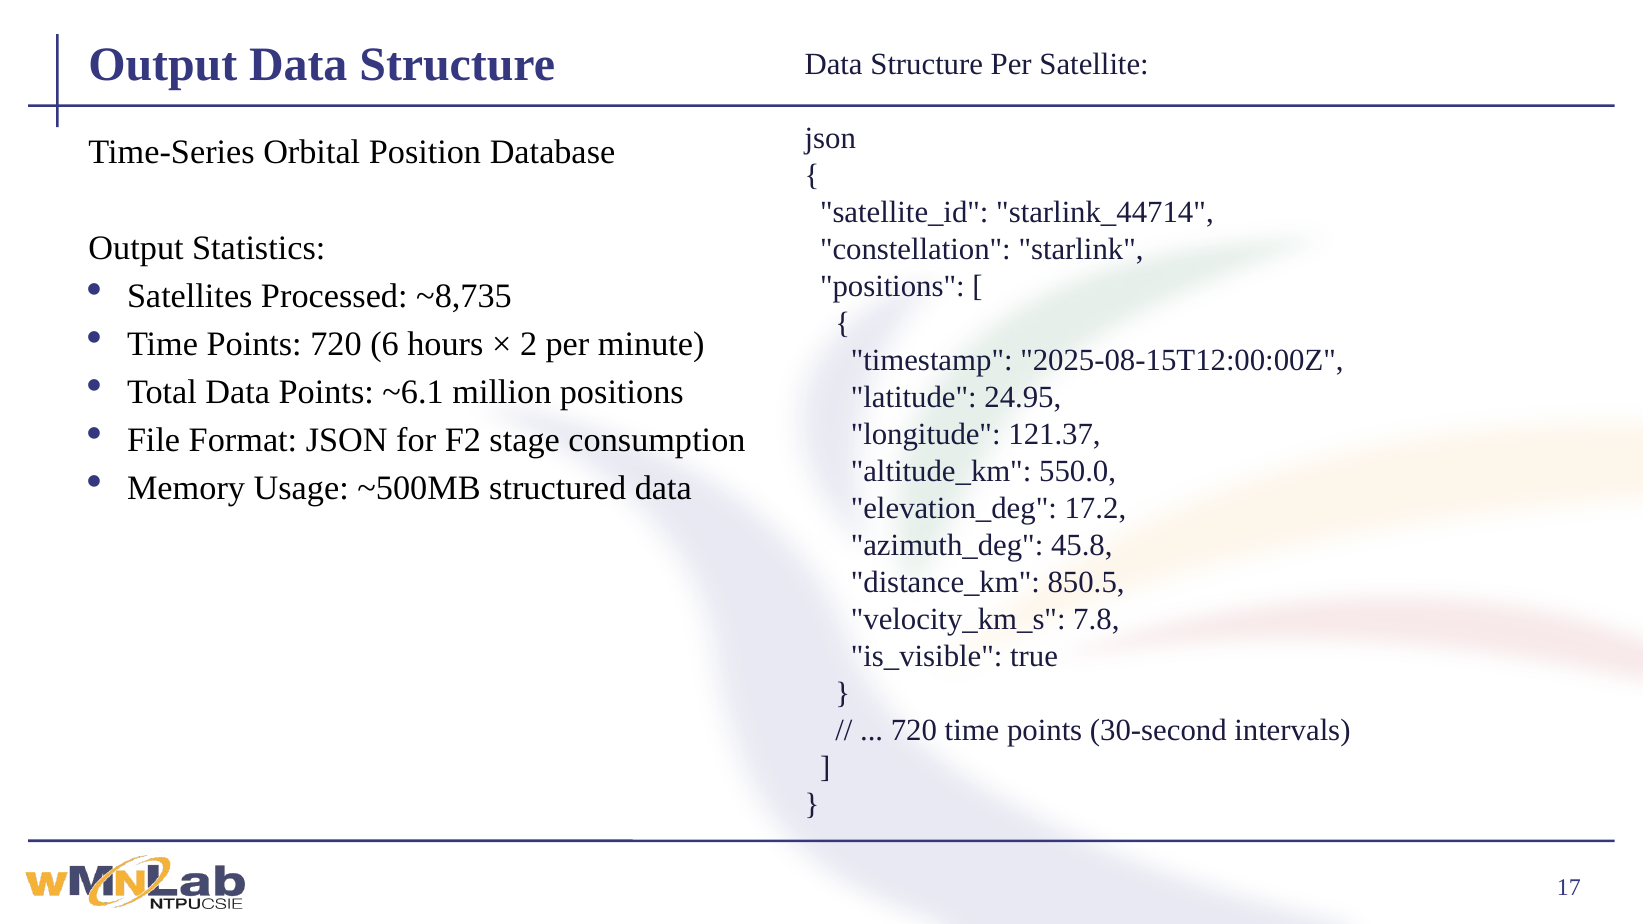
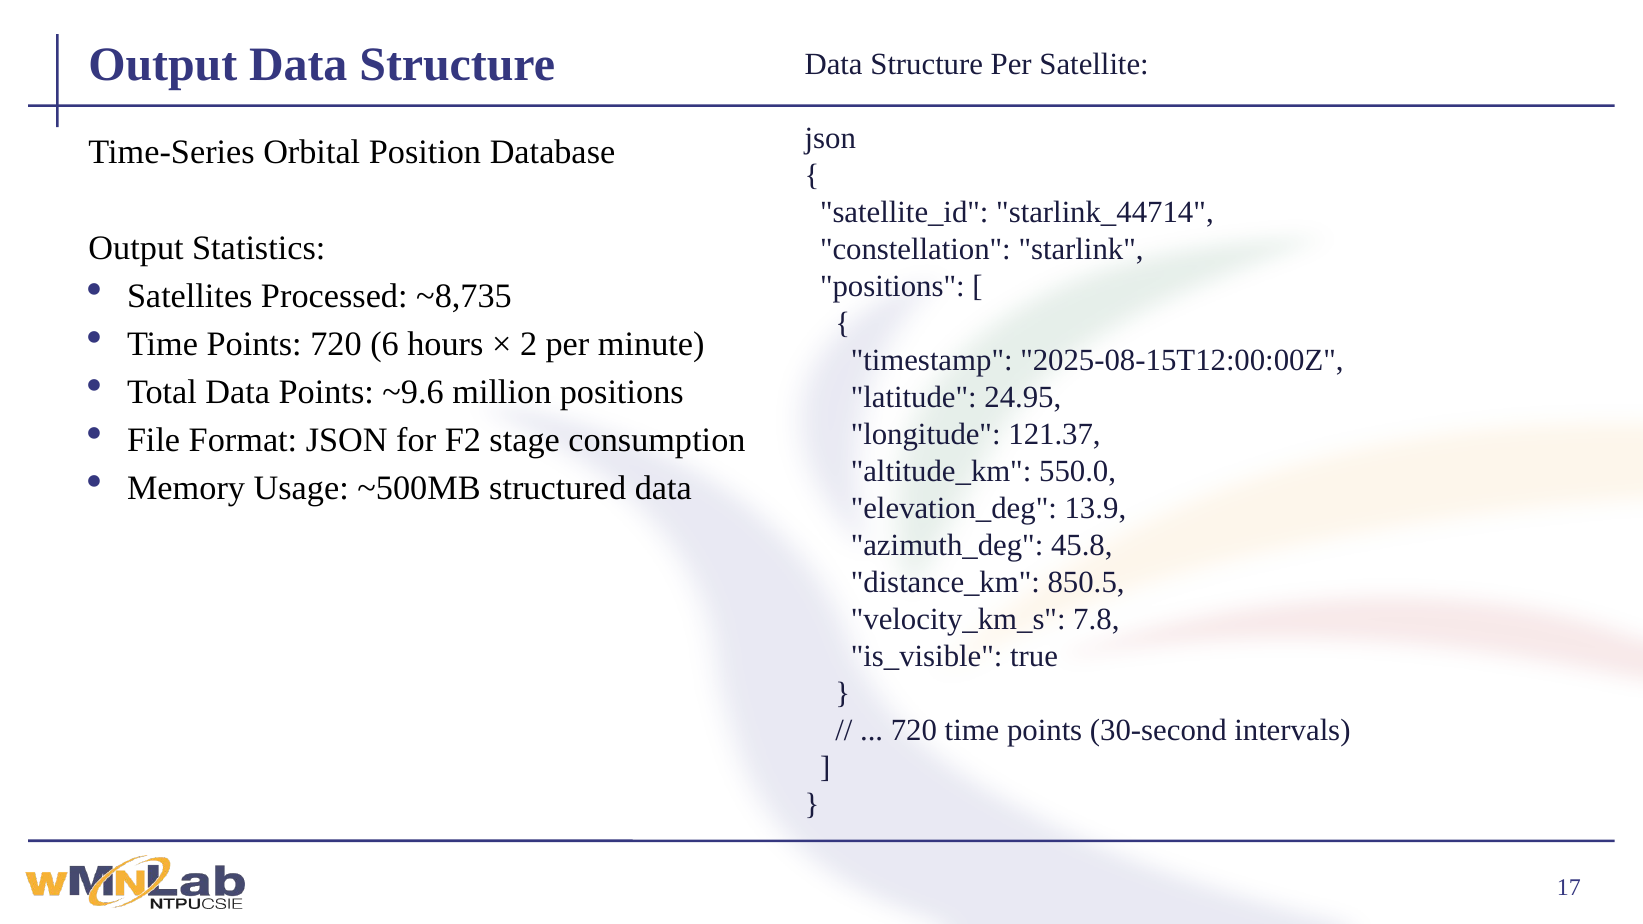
~6.1: ~6.1 -> ~9.6
17.2: 17.2 -> 13.9
